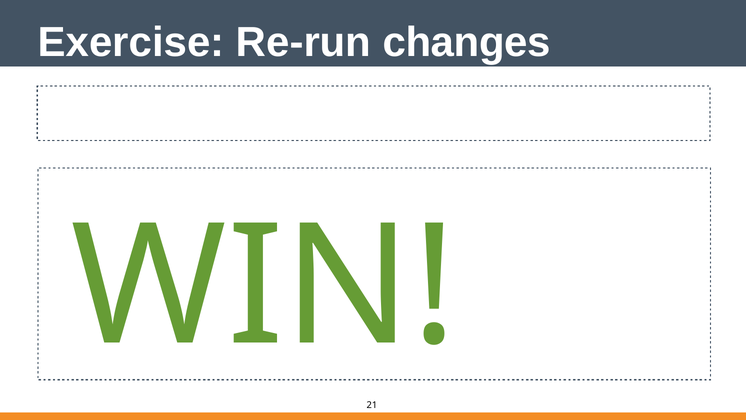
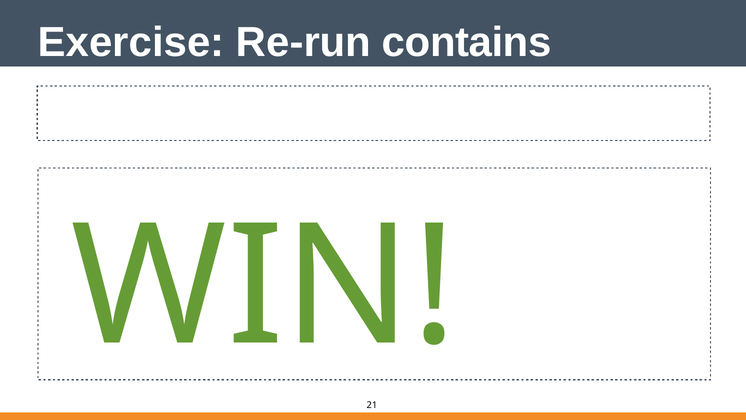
changes: changes -> contains
